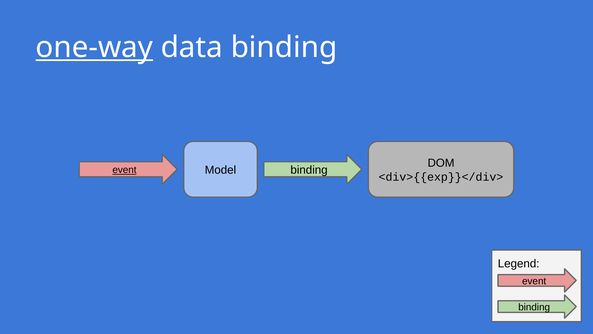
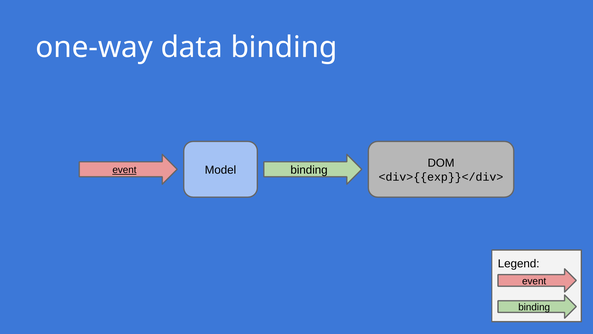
one-way underline: present -> none
